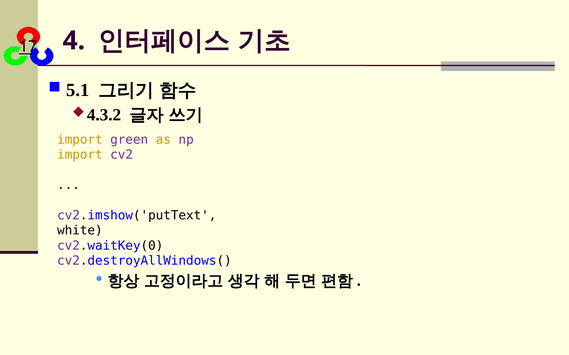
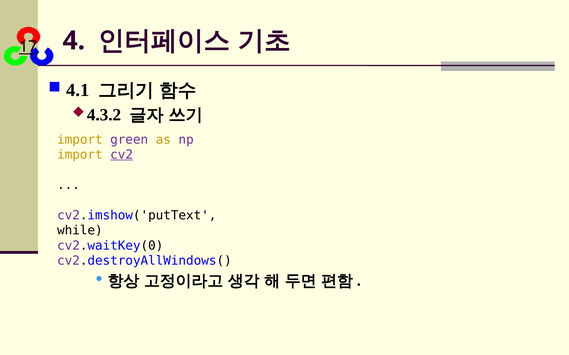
5.1: 5.1 -> 4.1
cv2 underline: none -> present
white: white -> while
